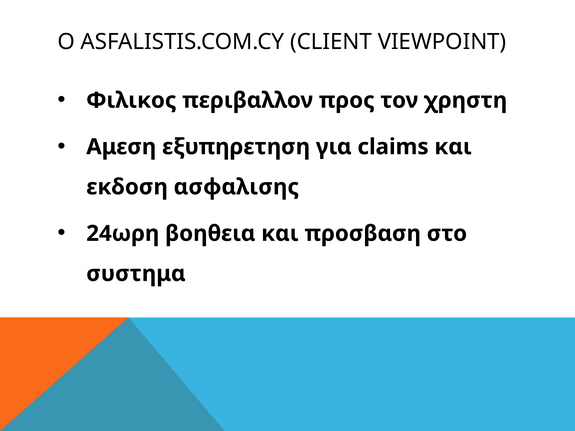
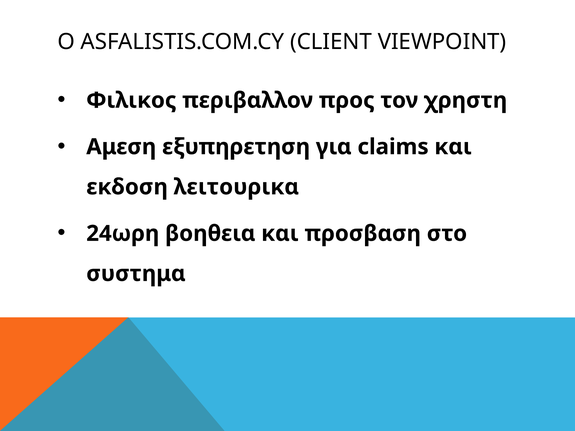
ασφαλισης: ασφαλισης -> λειτουρικα
